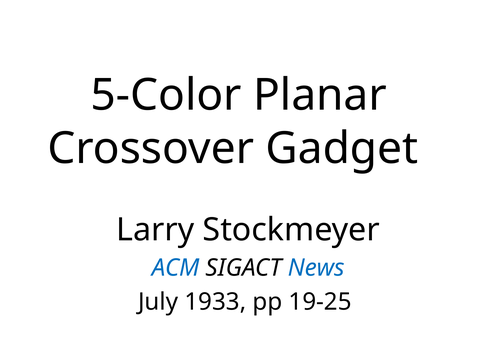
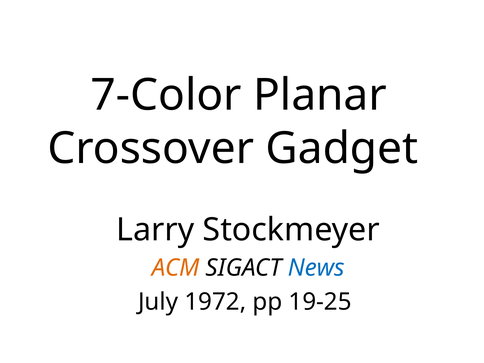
5-Color: 5-Color -> 7-Color
ACM colour: blue -> orange
1933: 1933 -> 1972
